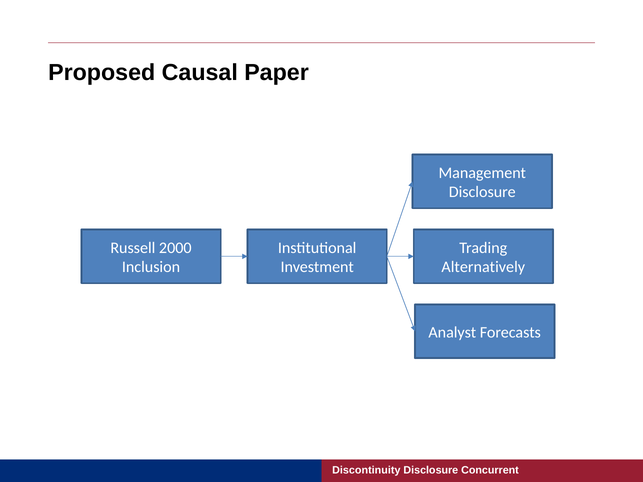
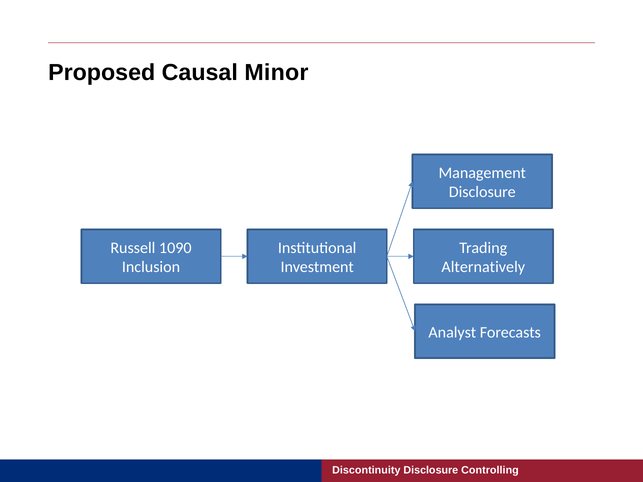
Paper: Paper -> Minor
2000: 2000 -> 1090
Concurrent: Concurrent -> Controlling
